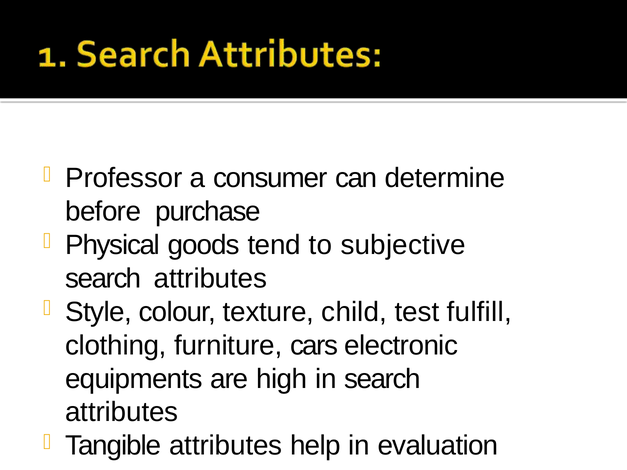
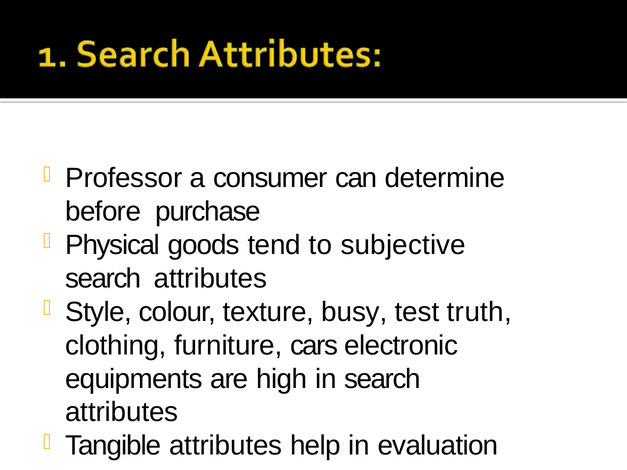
child: child -> busy
fulfill: fulfill -> truth
